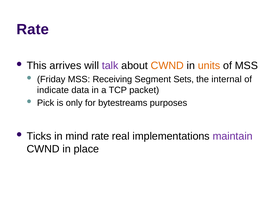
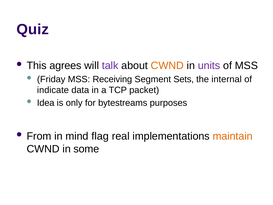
Rate at (33, 29): Rate -> Quiz
arrives: arrives -> agrees
units colour: orange -> purple
Pick: Pick -> Idea
Ticks: Ticks -> From
mind rate: rate -> flag
maintain colour: purple -> orange
place: place -> some
